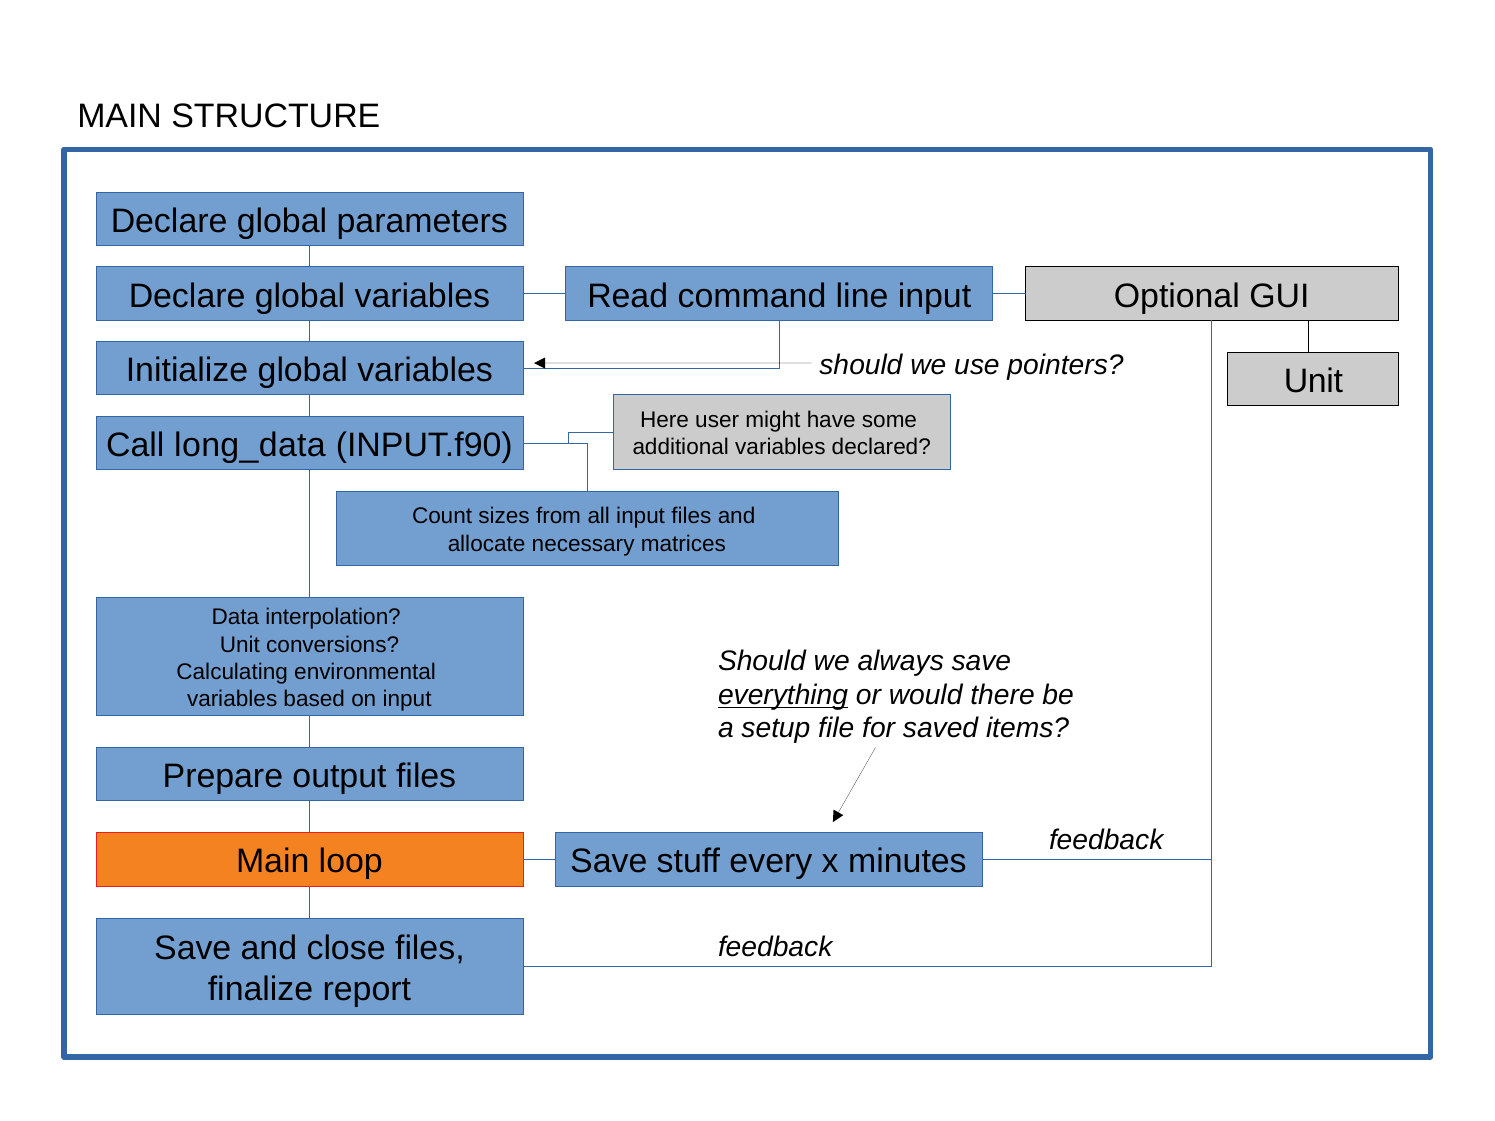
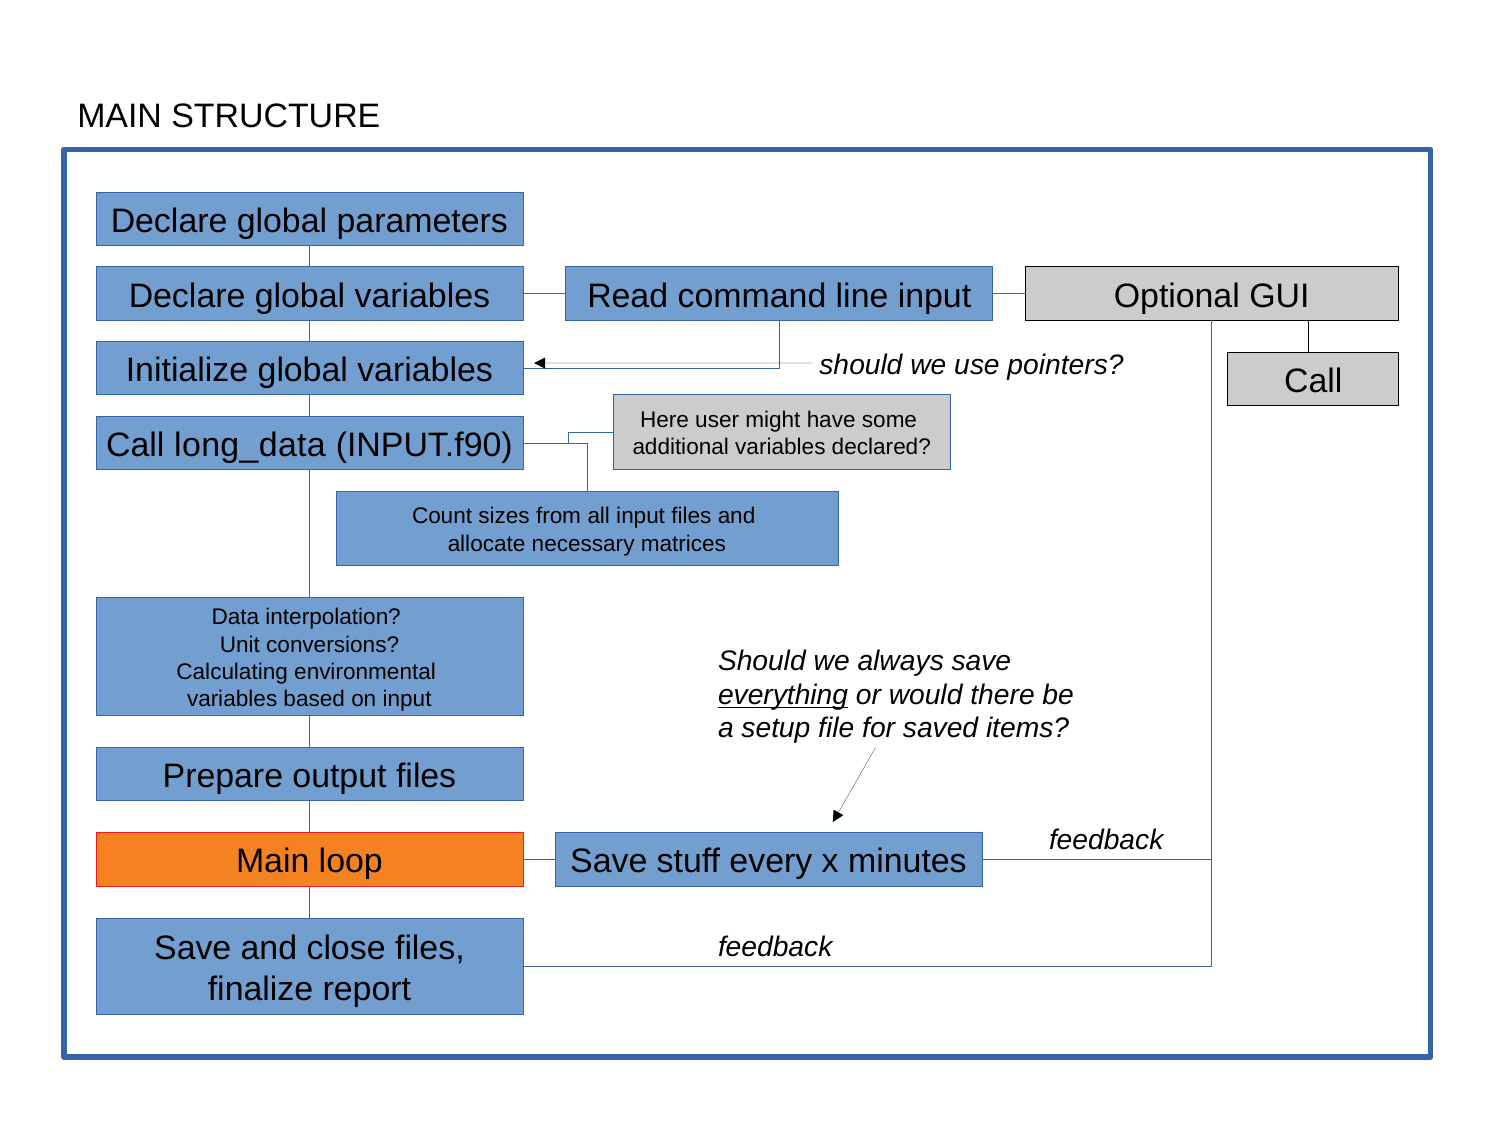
pointers Unit: Unit -> Call
